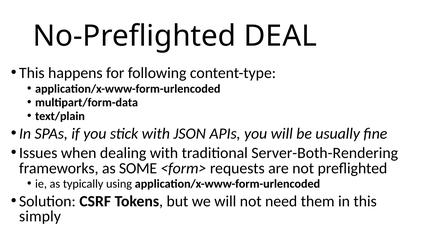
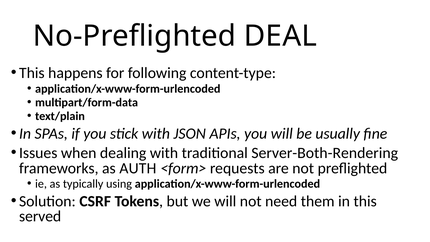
SOME: SOME -> AUTH
simply: simply -> served
